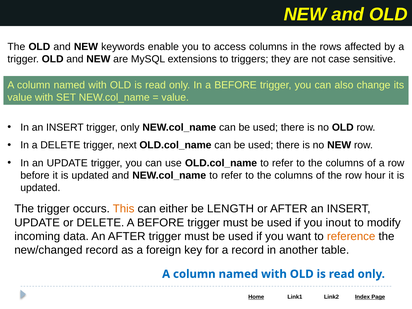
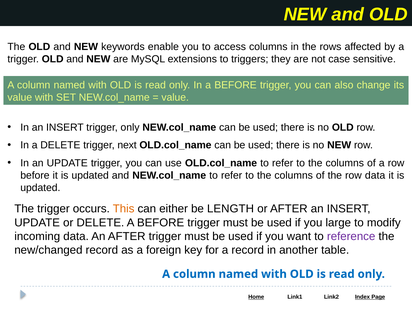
row hour: hour -> data
inout: inout -> large
reference colour: orange -> purple
